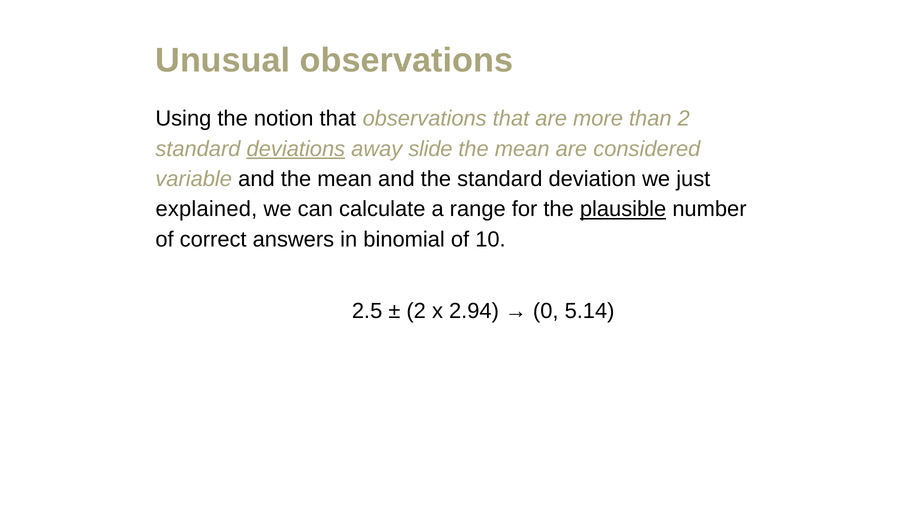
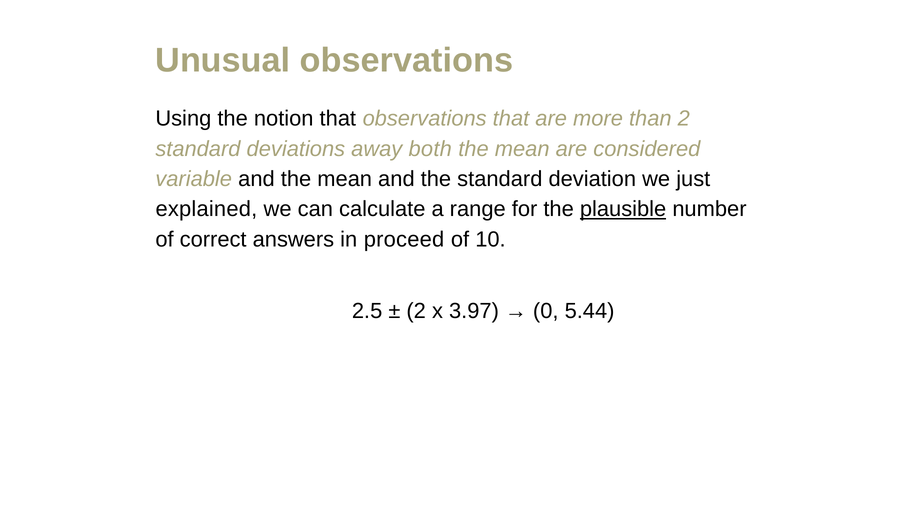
deviations underline: present -> none
slide: slide -> both
binomial: binomial -> proceed
2.94: 2.94 -> 3.97
5.14: 5.14 -> 5.44
